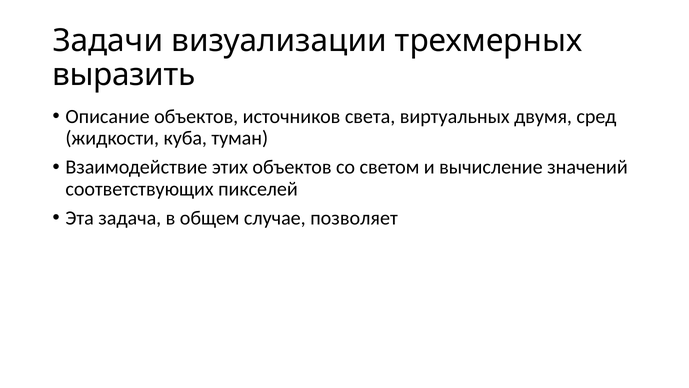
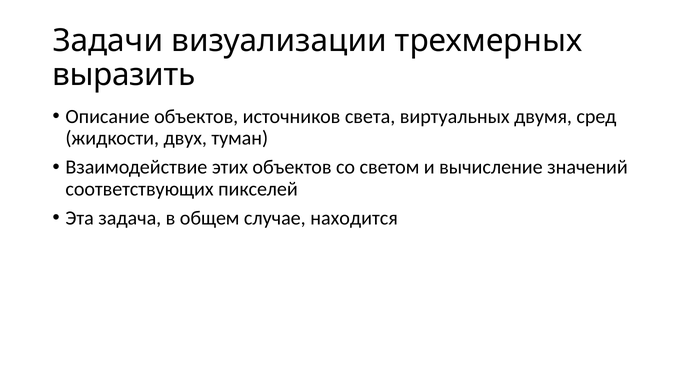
куба: куба -> двух
позволяет: позволяет -> находится
